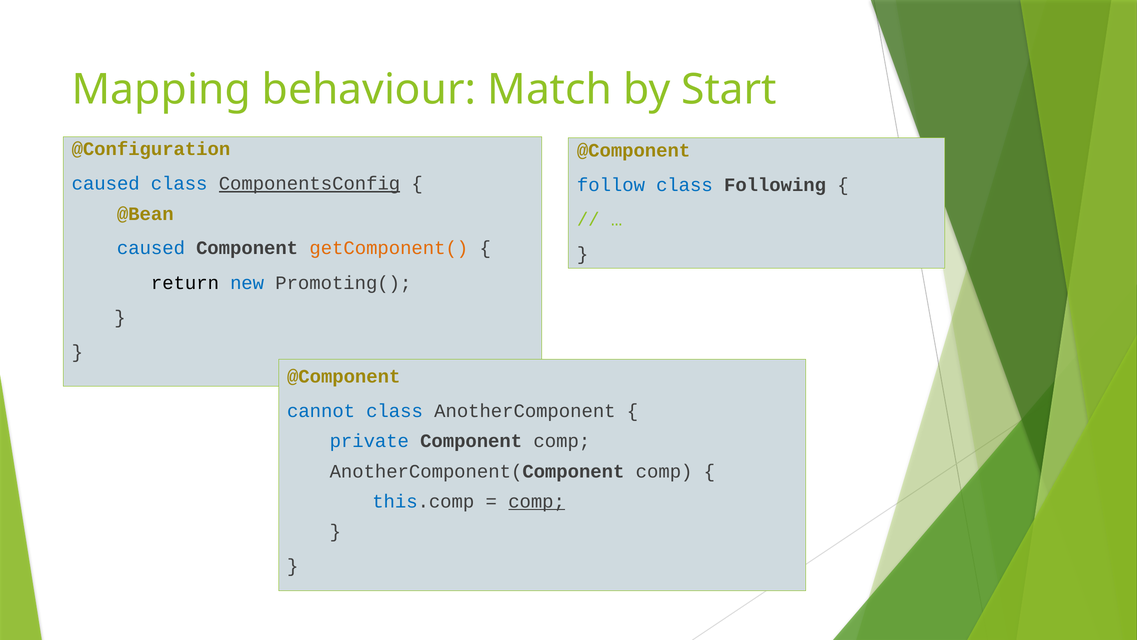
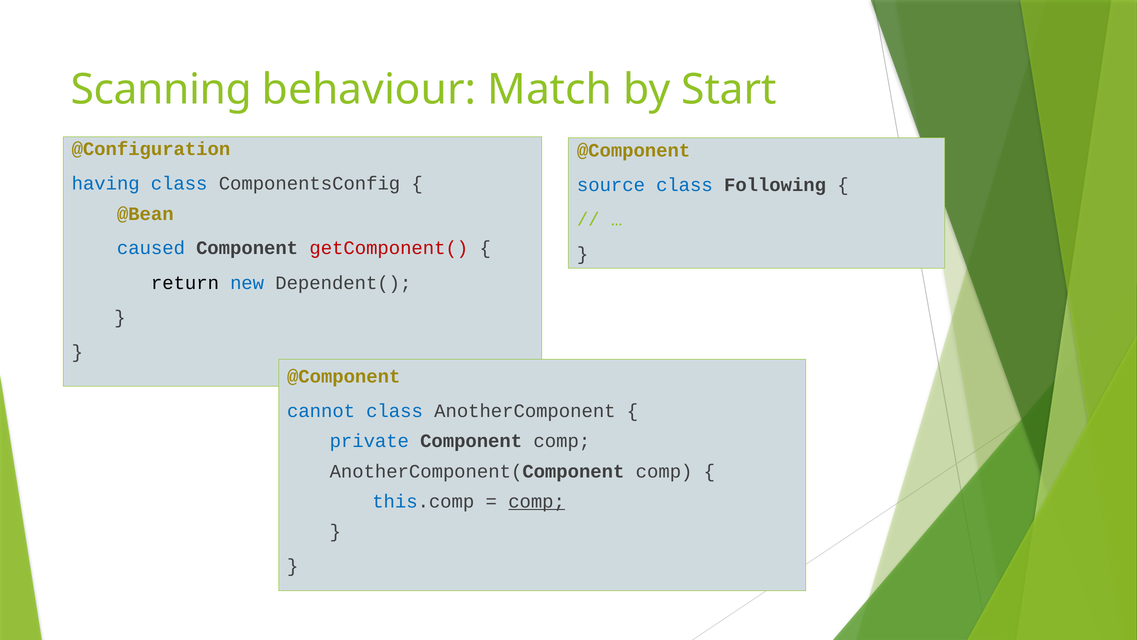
Mapping: Mapping -> Scanning
caused at (106, 183): caused -> having
ComponentsConfig underline: present -> none
follow: follow -> source
getComponent( colour: orange -> red
Promoting(: Promoting( -> Dependent(
